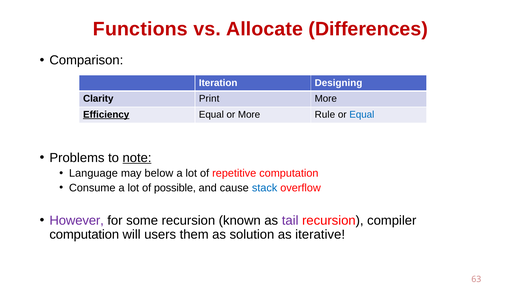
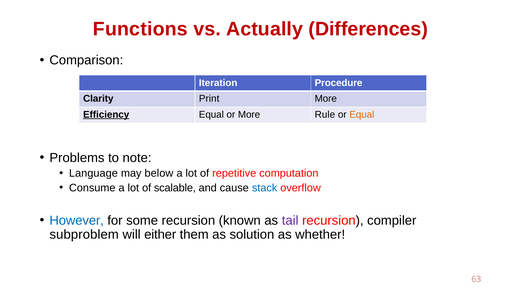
Allocate: Allocate -> Actually
Designing: Designing -> Procedure
Equal at (362, 115) colour: blue -> orange
note underline: present -> none
possible: possible -> scalable
However colour: purple -> blue
computation at (84, 235): computation -> subproblem
users: users -> either
iterative: iterative -> whether
